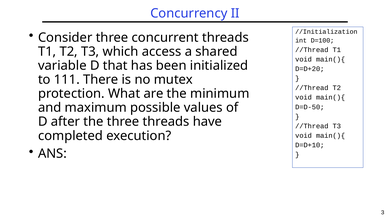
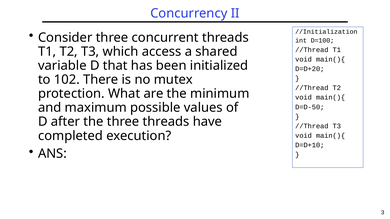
111: 111 -> 102
